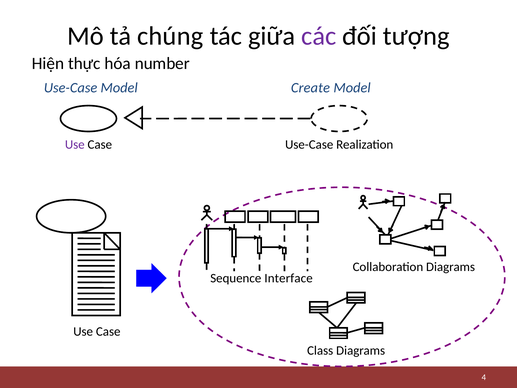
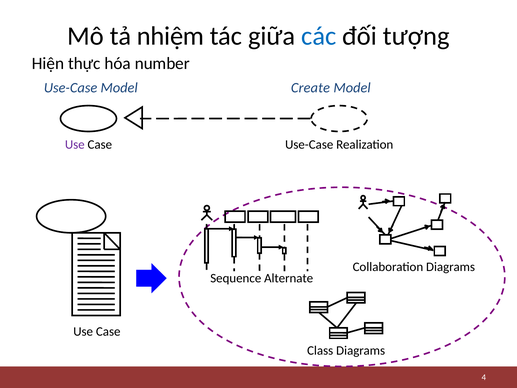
chúng: chúng -> nhiệm
các colour: purple -> blue
Interface: Interface -> Alternate
